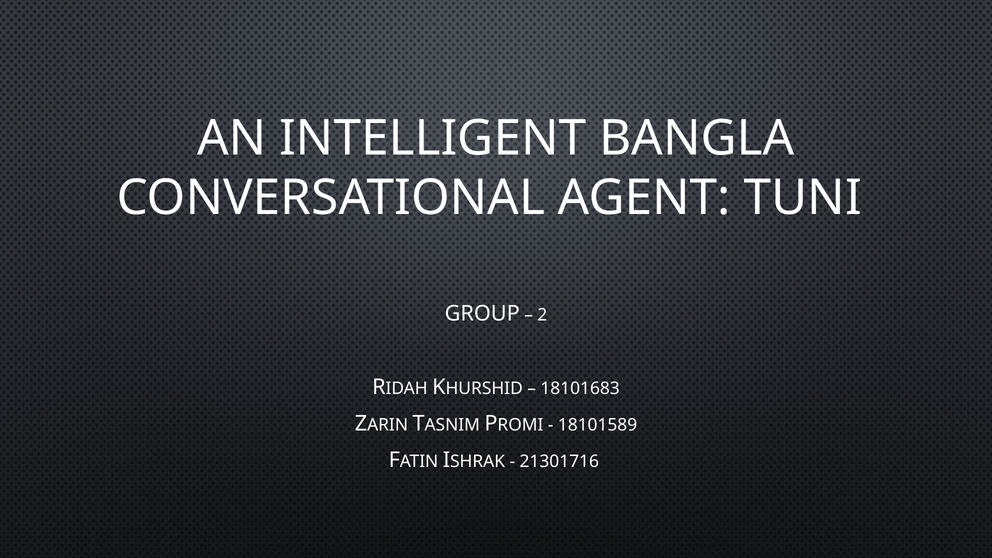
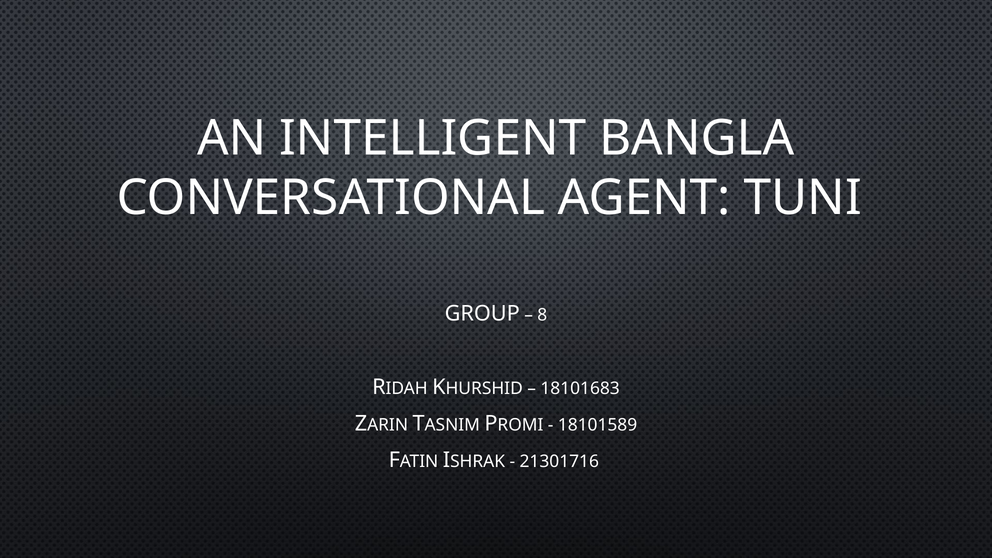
2: 2 -> 8
